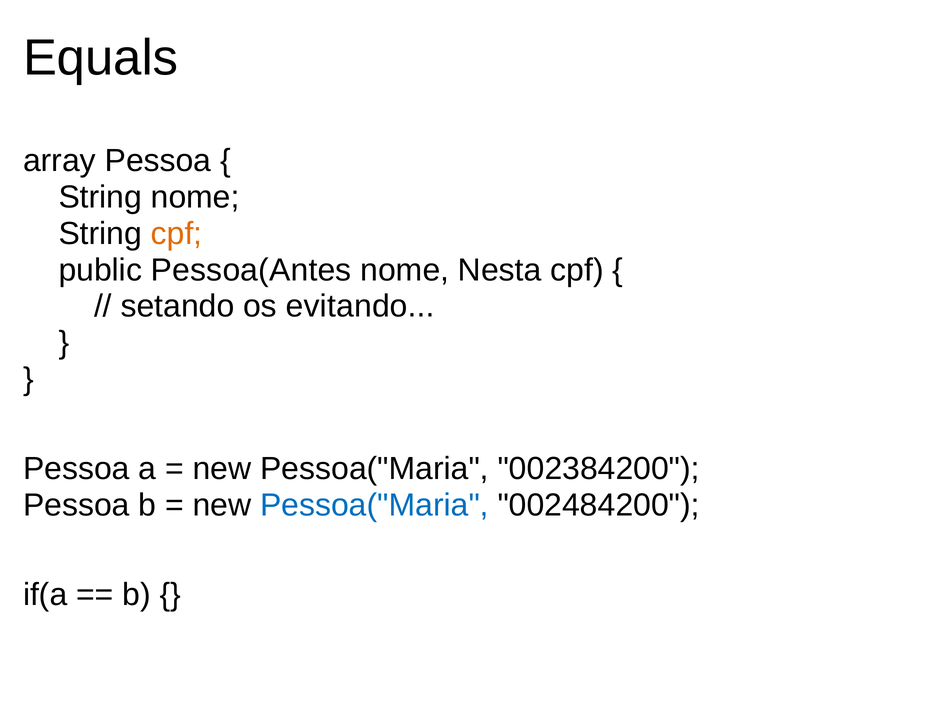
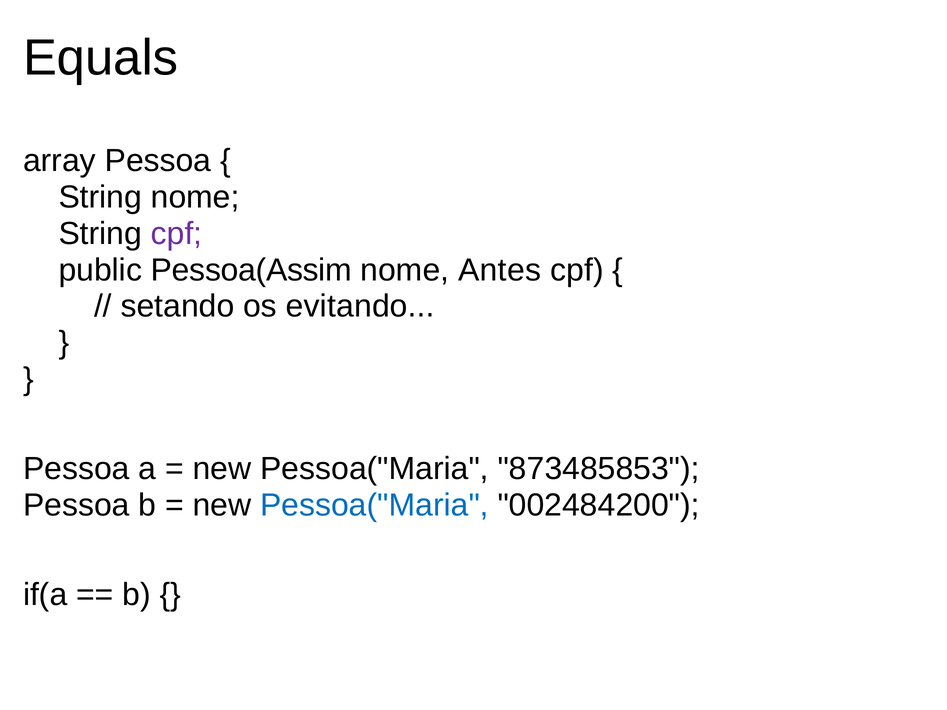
cpf at (177, 234) colour: orange -> purple
Pessoa(Antes: Pessoa(Antes -> Pessoa(Assim
Nesta: Nesta -> Antes
002384200: 002384200 -> 873485853
